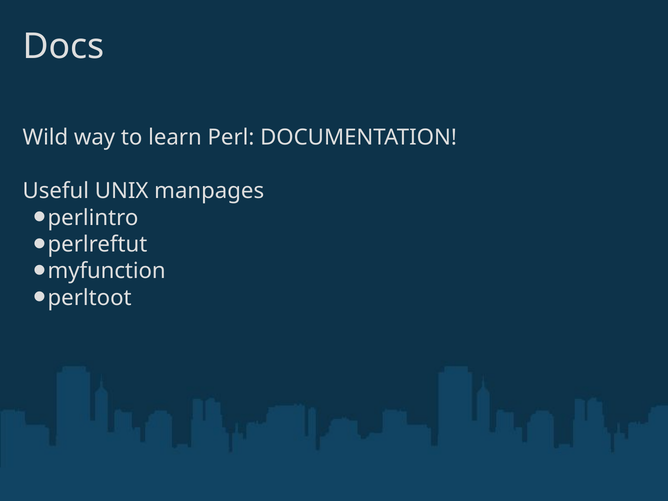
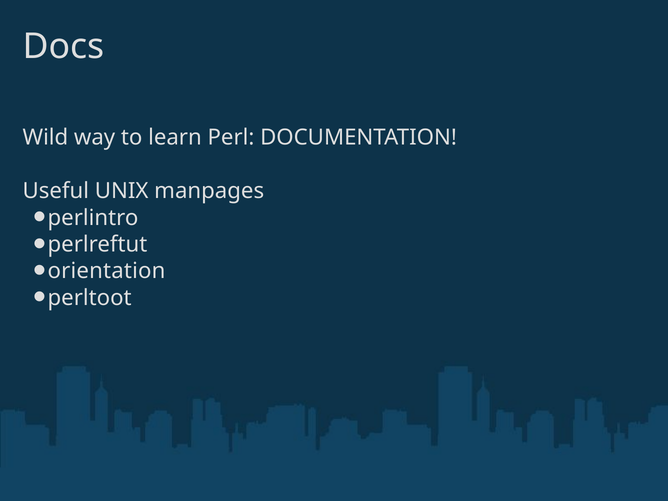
myfunction: myfunction -> orientation
